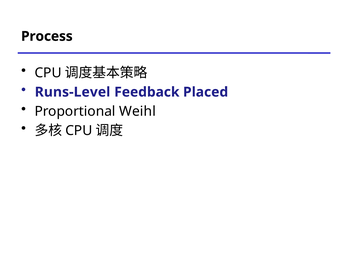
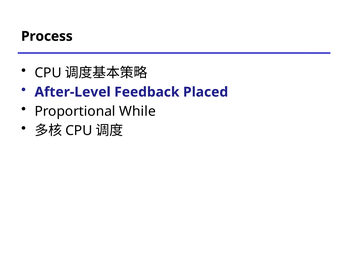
Runs-Level: Runs-Level -> After-Level
Weihl: Weihl -> While
